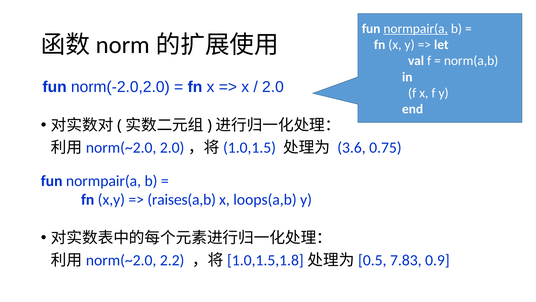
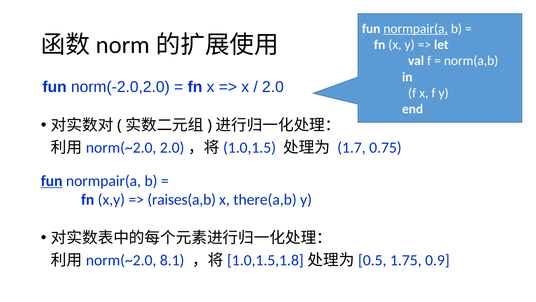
3.6: 3.6 -> 1.7
fun at (52, 181) underline: none -> present
loops(a,b: loops(a,b -> there(a,b
2.2: 2.2 -> 8.1
7.83: 7.83 -> 1.75
